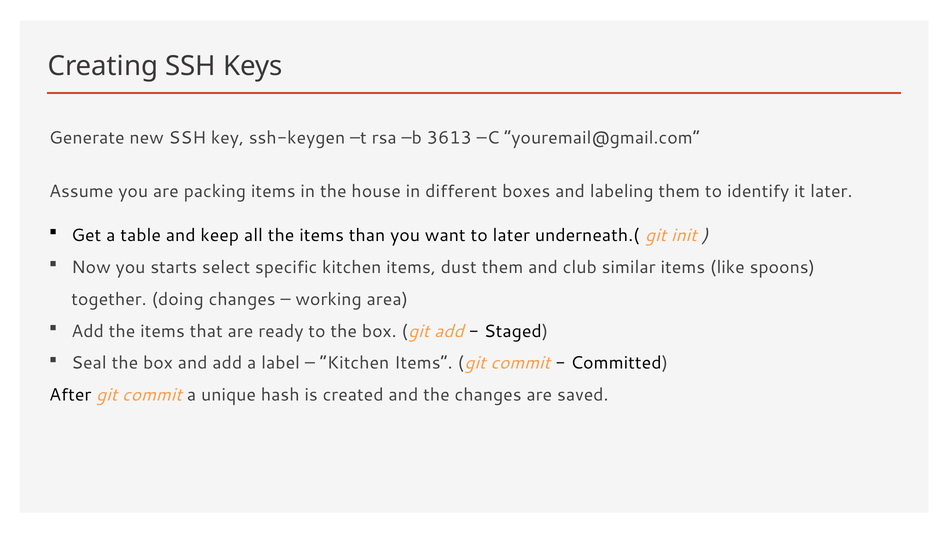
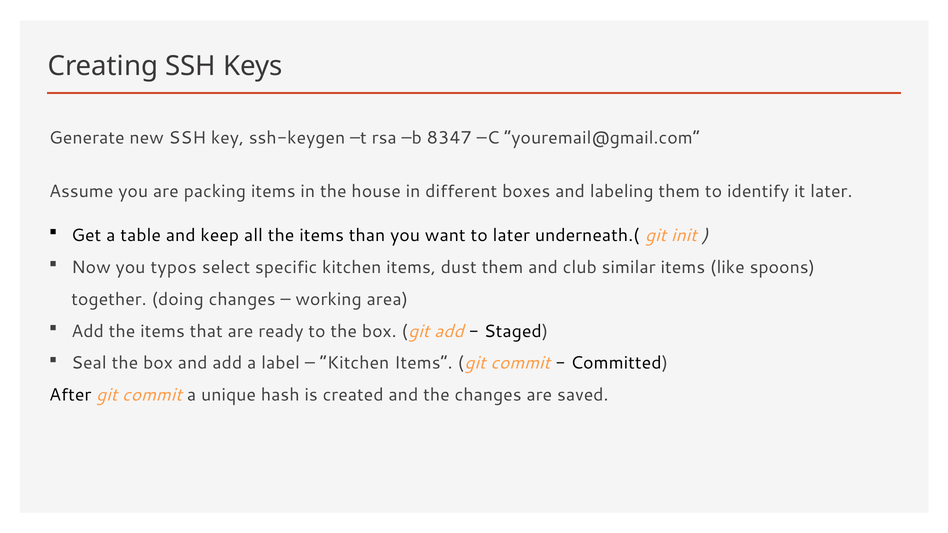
3613: 3613 -> 8347
starts: starts -> typos
